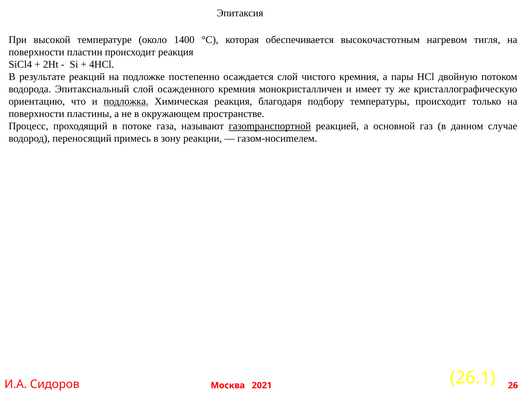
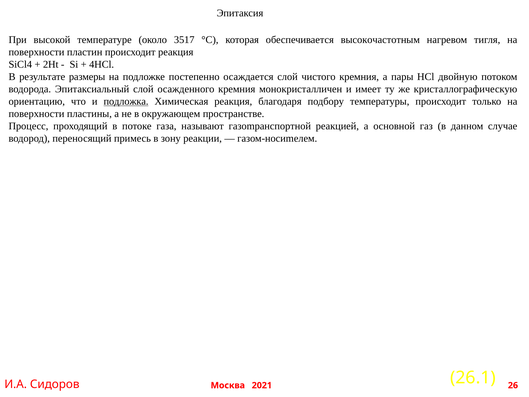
1400: 1400 -> 3517
реакций: реакций -> размеры
гaзompaнспортной underline: present -> none
